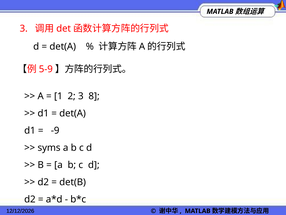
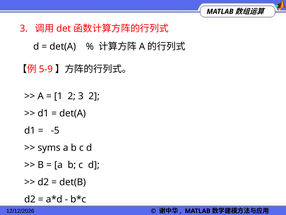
3 8: 8 -> 2
-9: -9 -> -5
